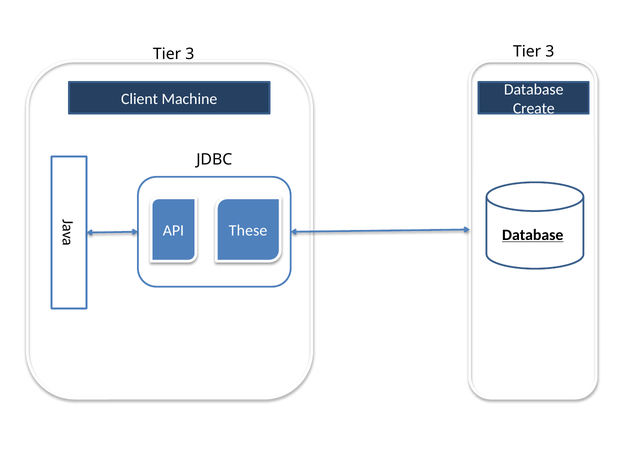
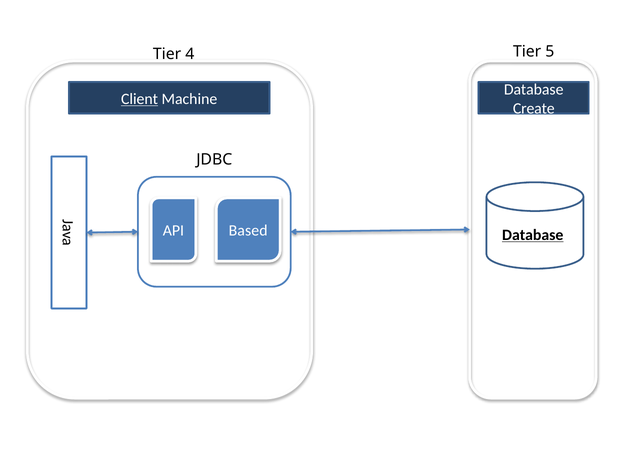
3 at (190, 54): 3 -> 4
3 at (550, 52): 3 -> 5
Client underline: none -> present
These: These -> Based
